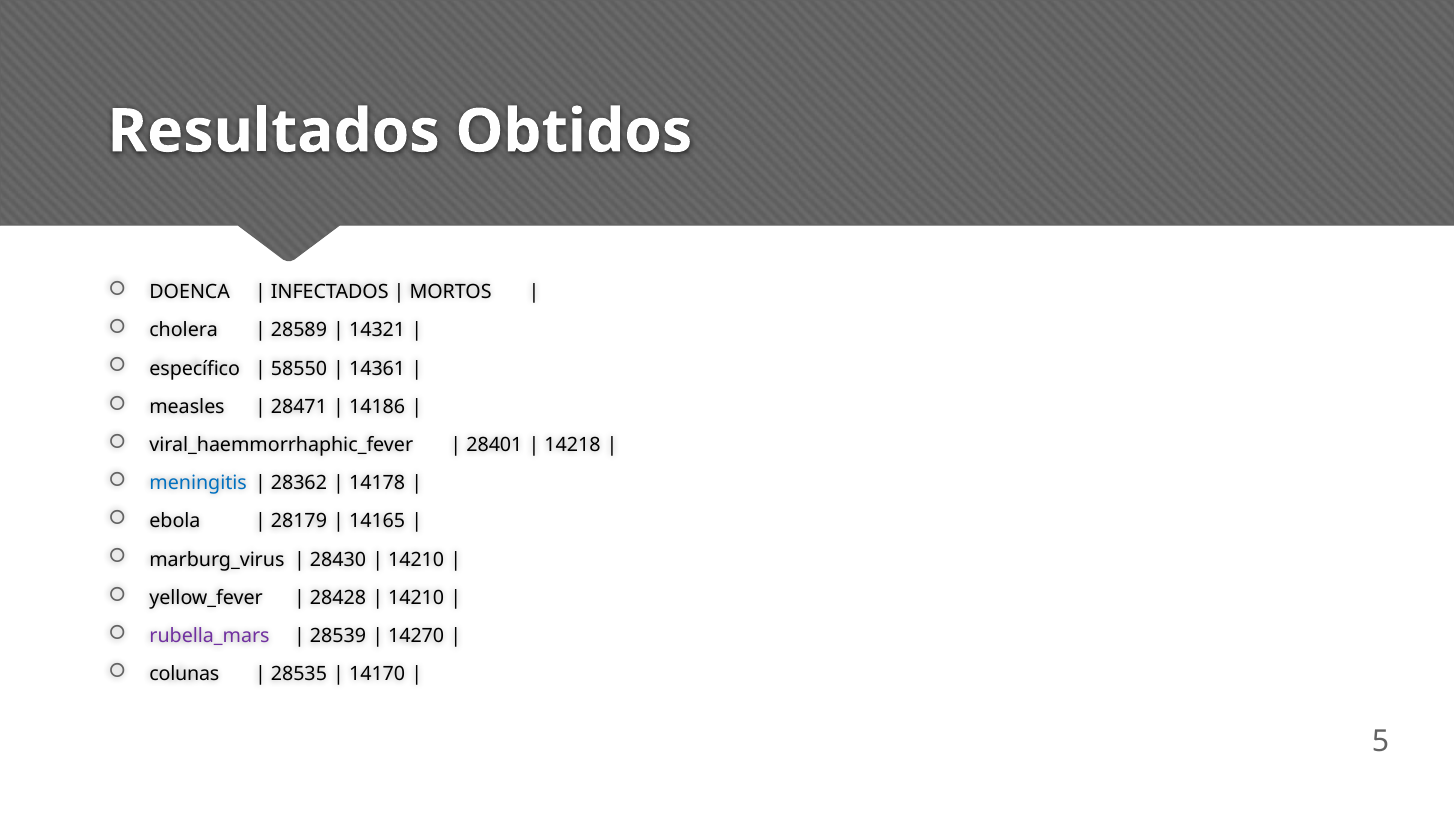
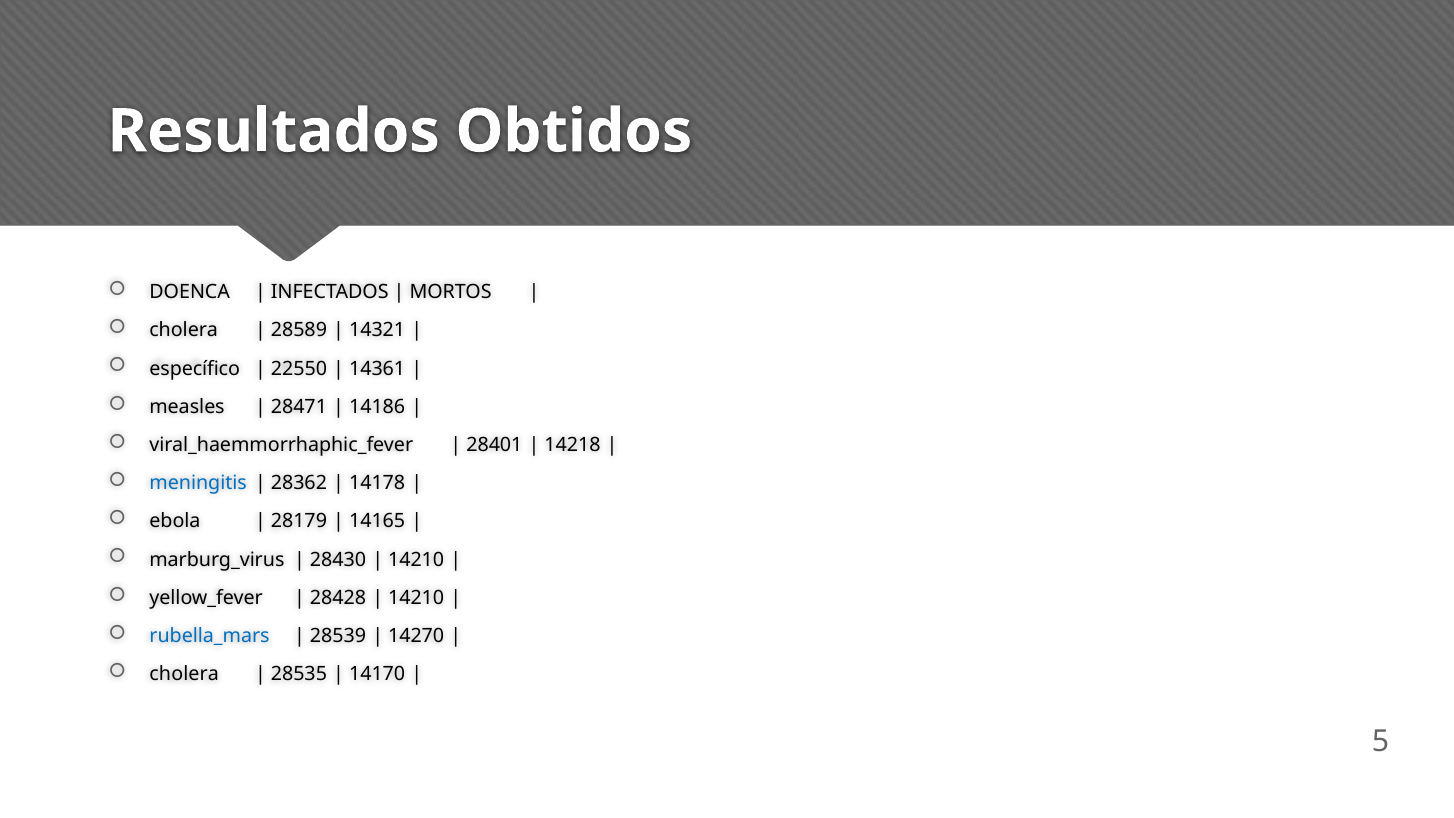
58550: 58550 -> 22550
rubella_mars colour: purple -> blue
colunas at (184, 674): colunas -> cholera
